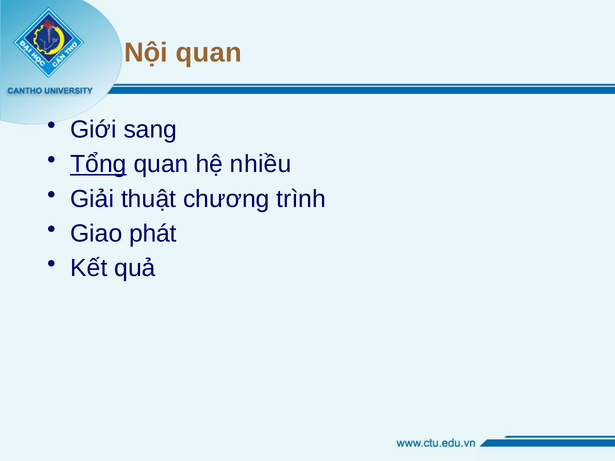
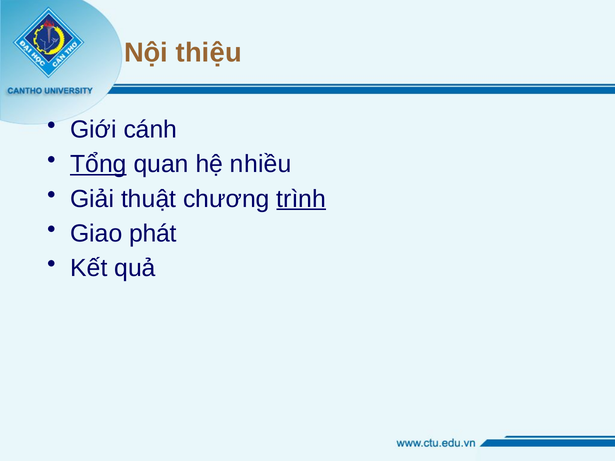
Nội quan: quan -> thiệu
sang: sang -> cánh
trình underline: none -> present
